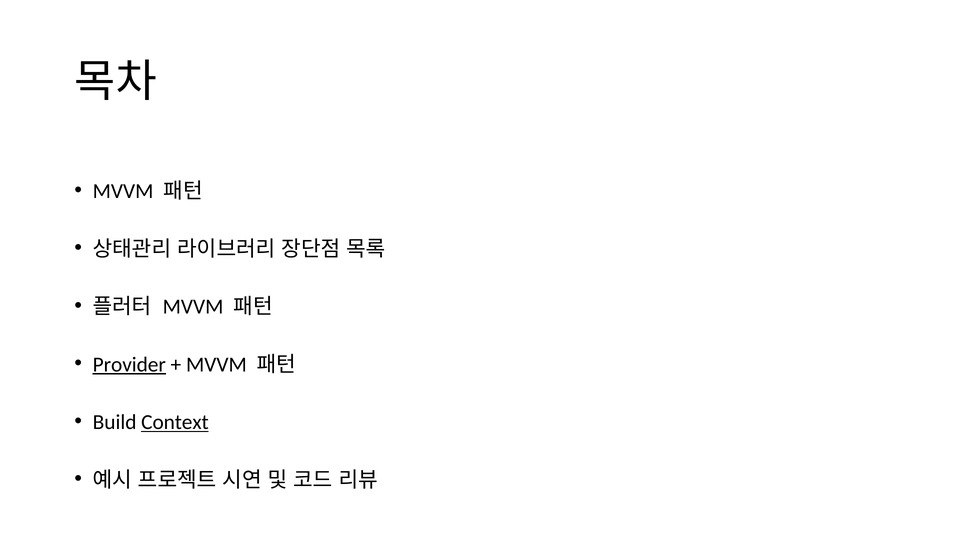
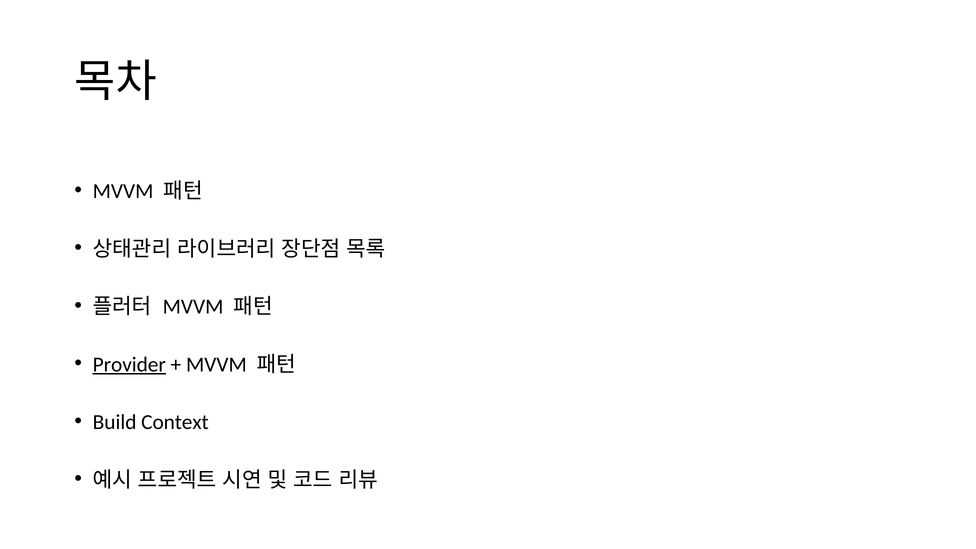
Context underline: present -> none
